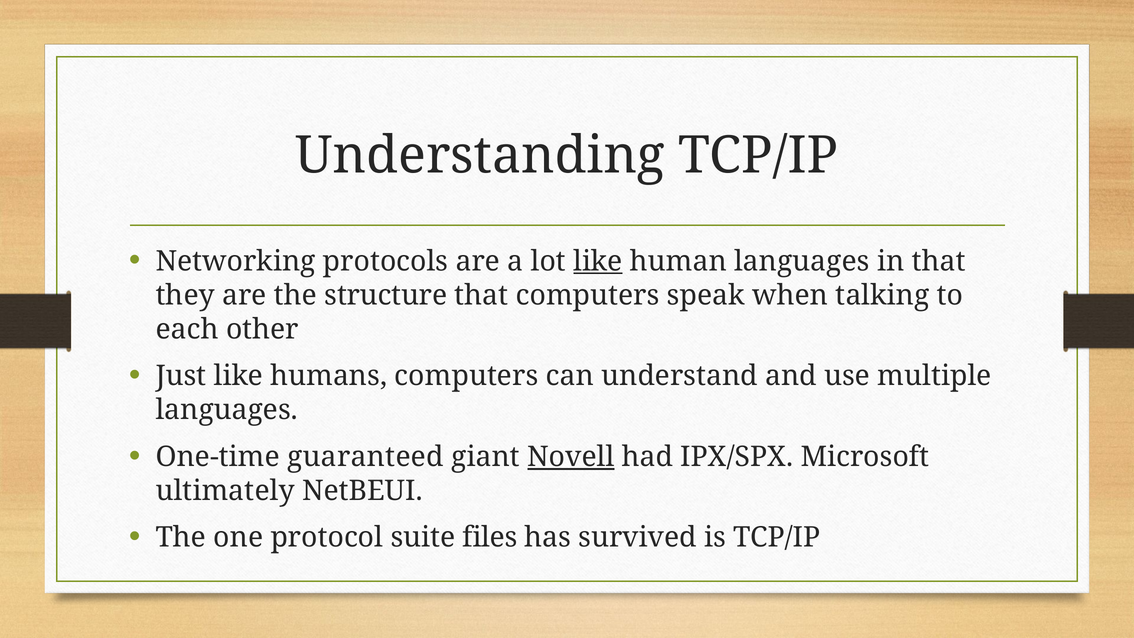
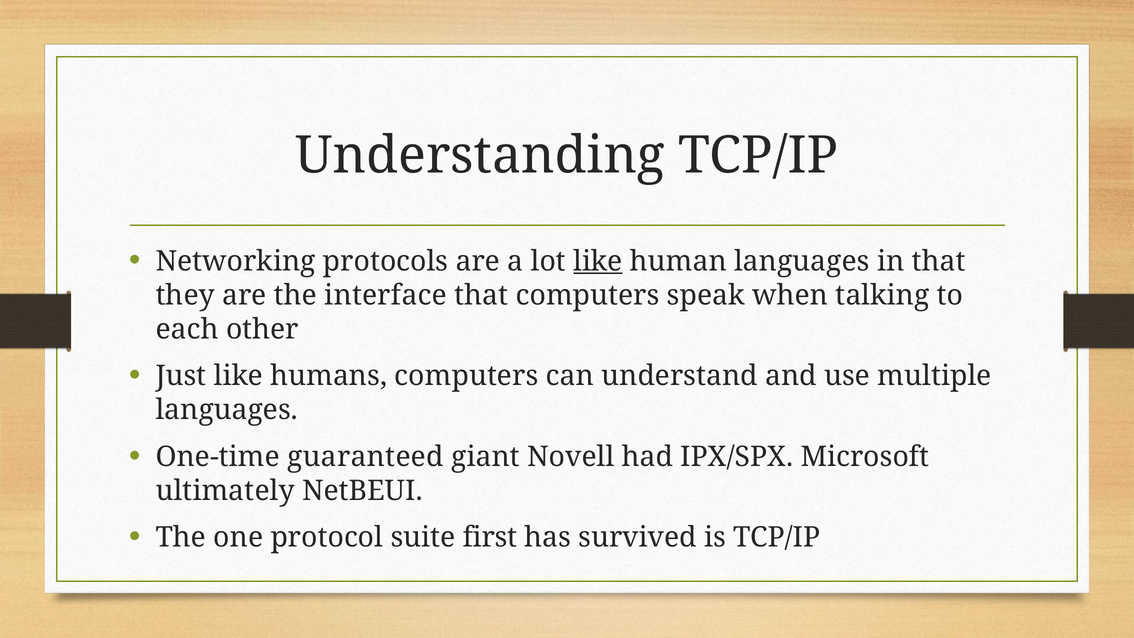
structure: structure -> interface
Novell underline: present -> none
files: files -> first
